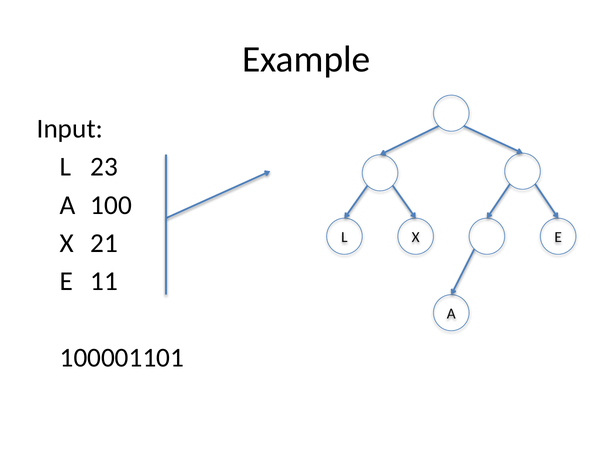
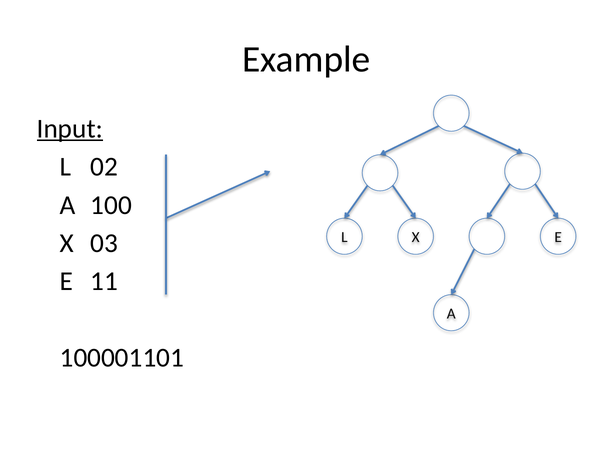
Input underline: none -> present
23: 23 -> 02
21: 21 -> 03
